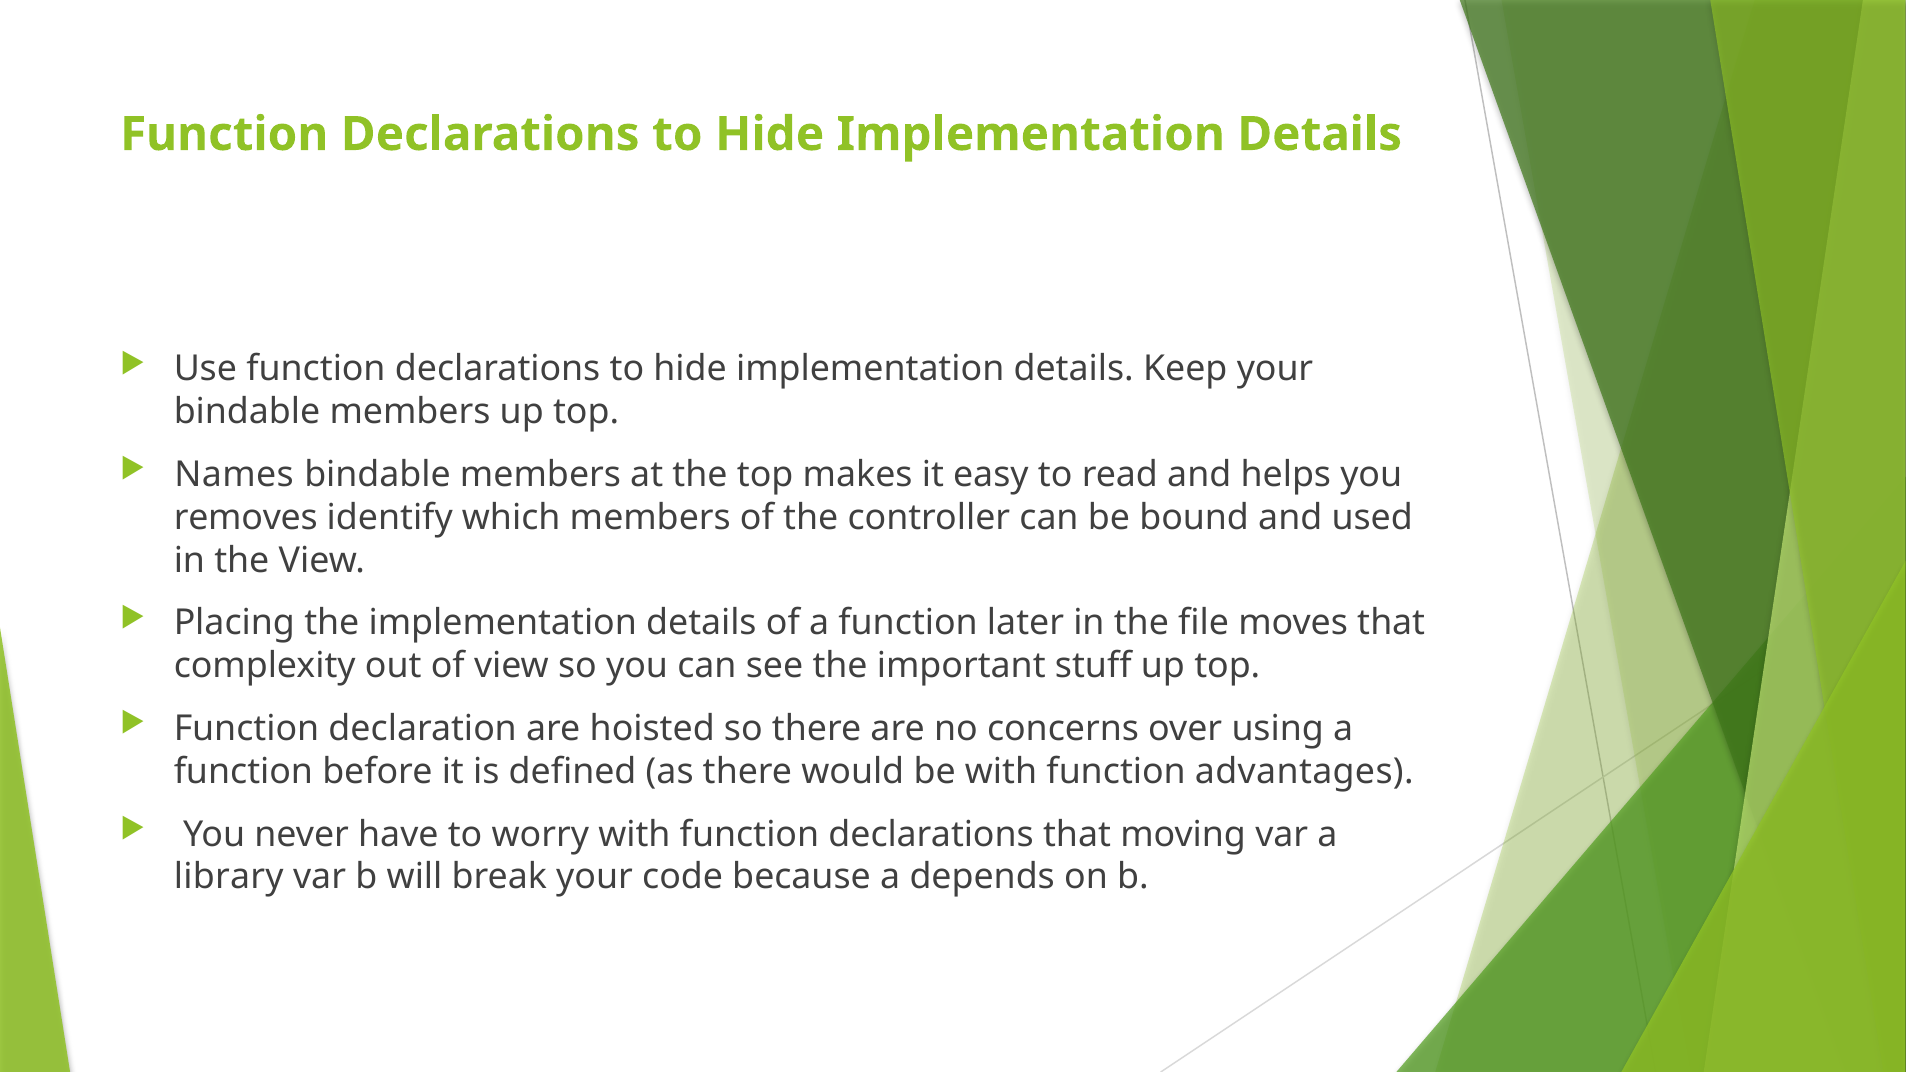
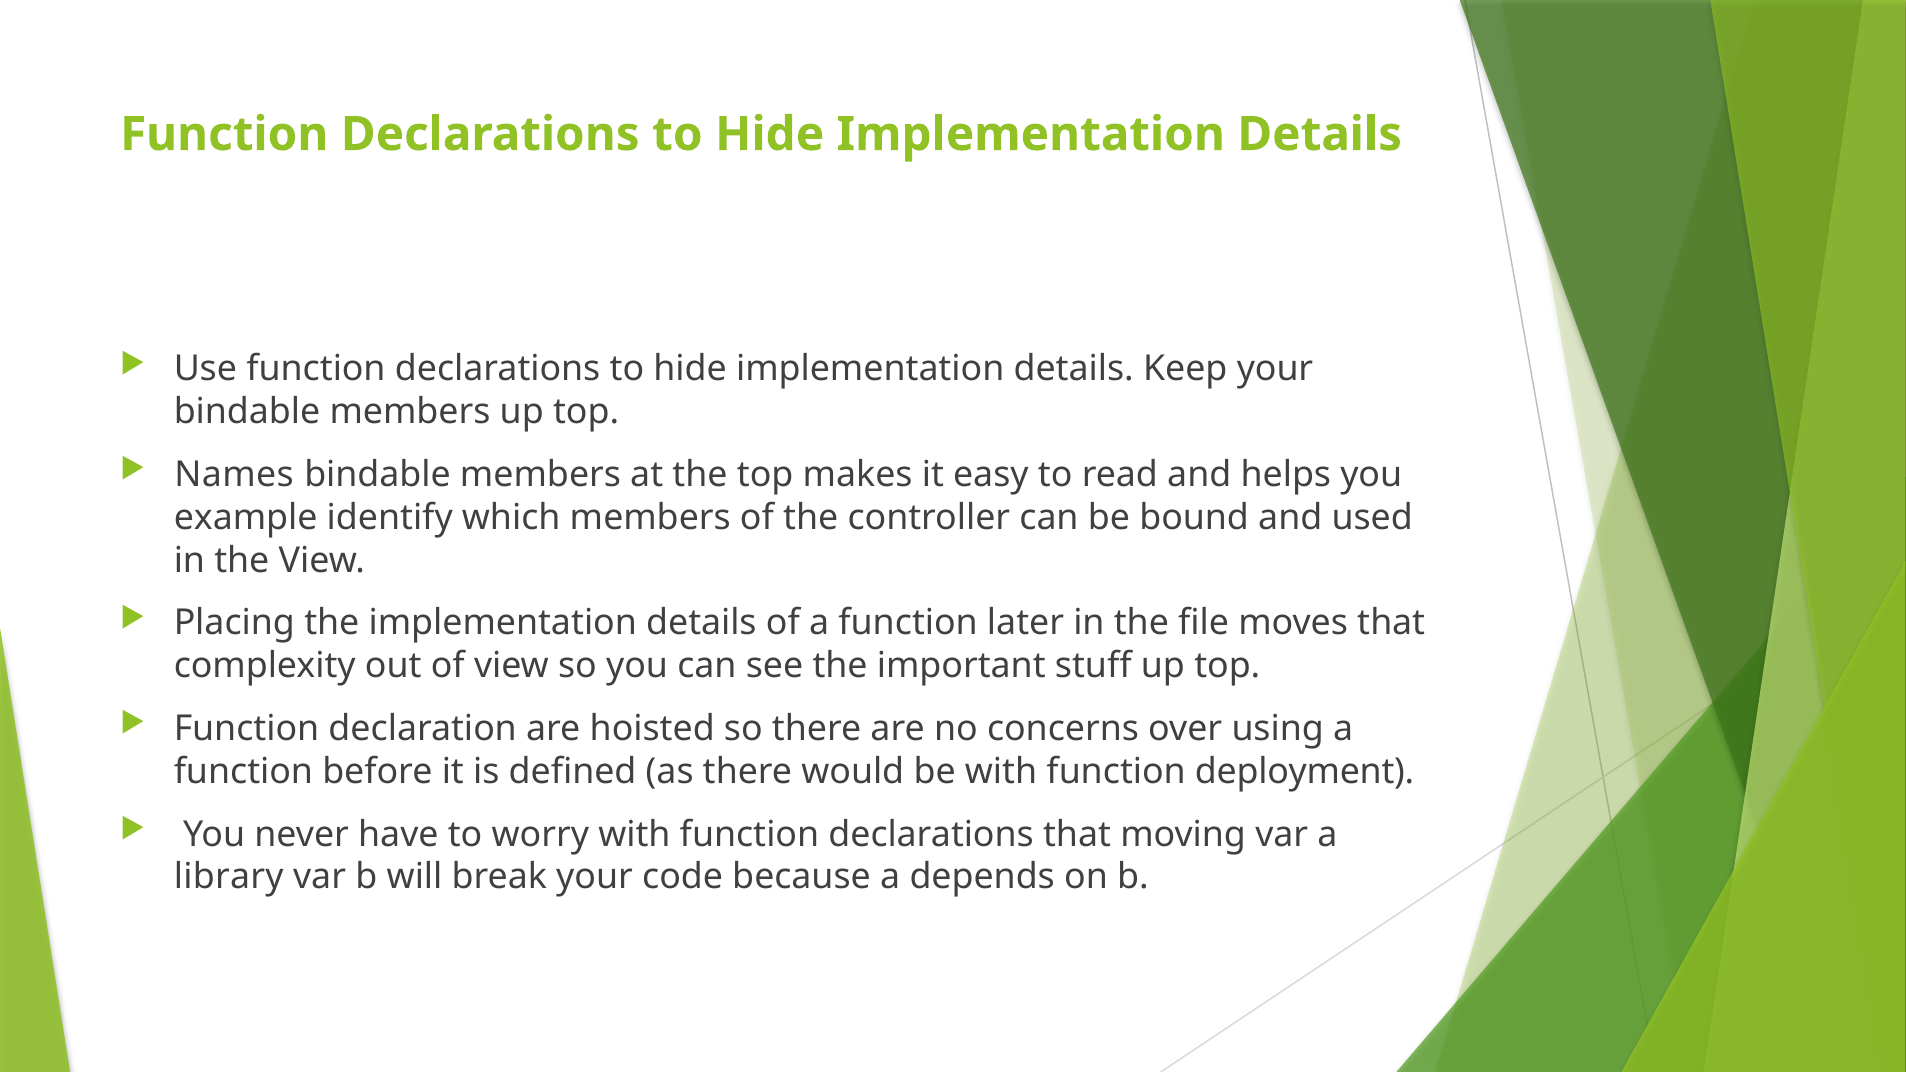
removes: removes -> example
advantages: advantages -> deployment
